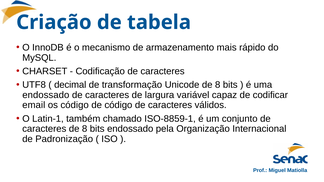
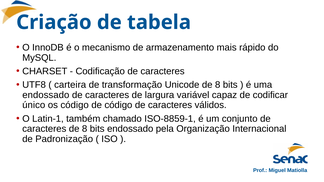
decimal: decimal -> carteira
email: email -> único
